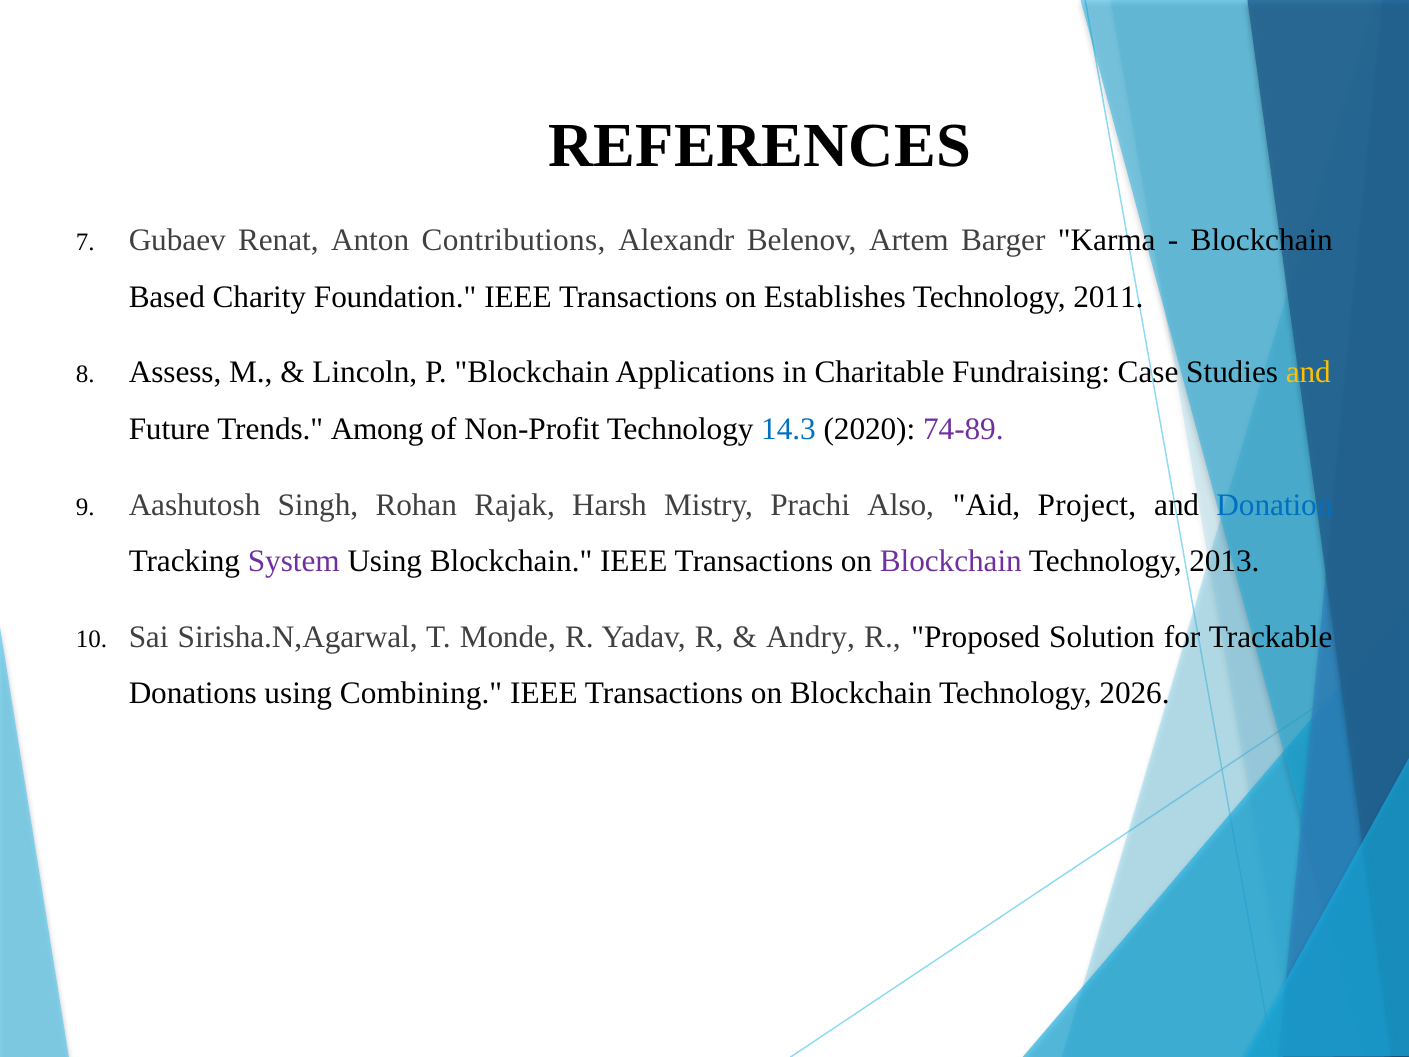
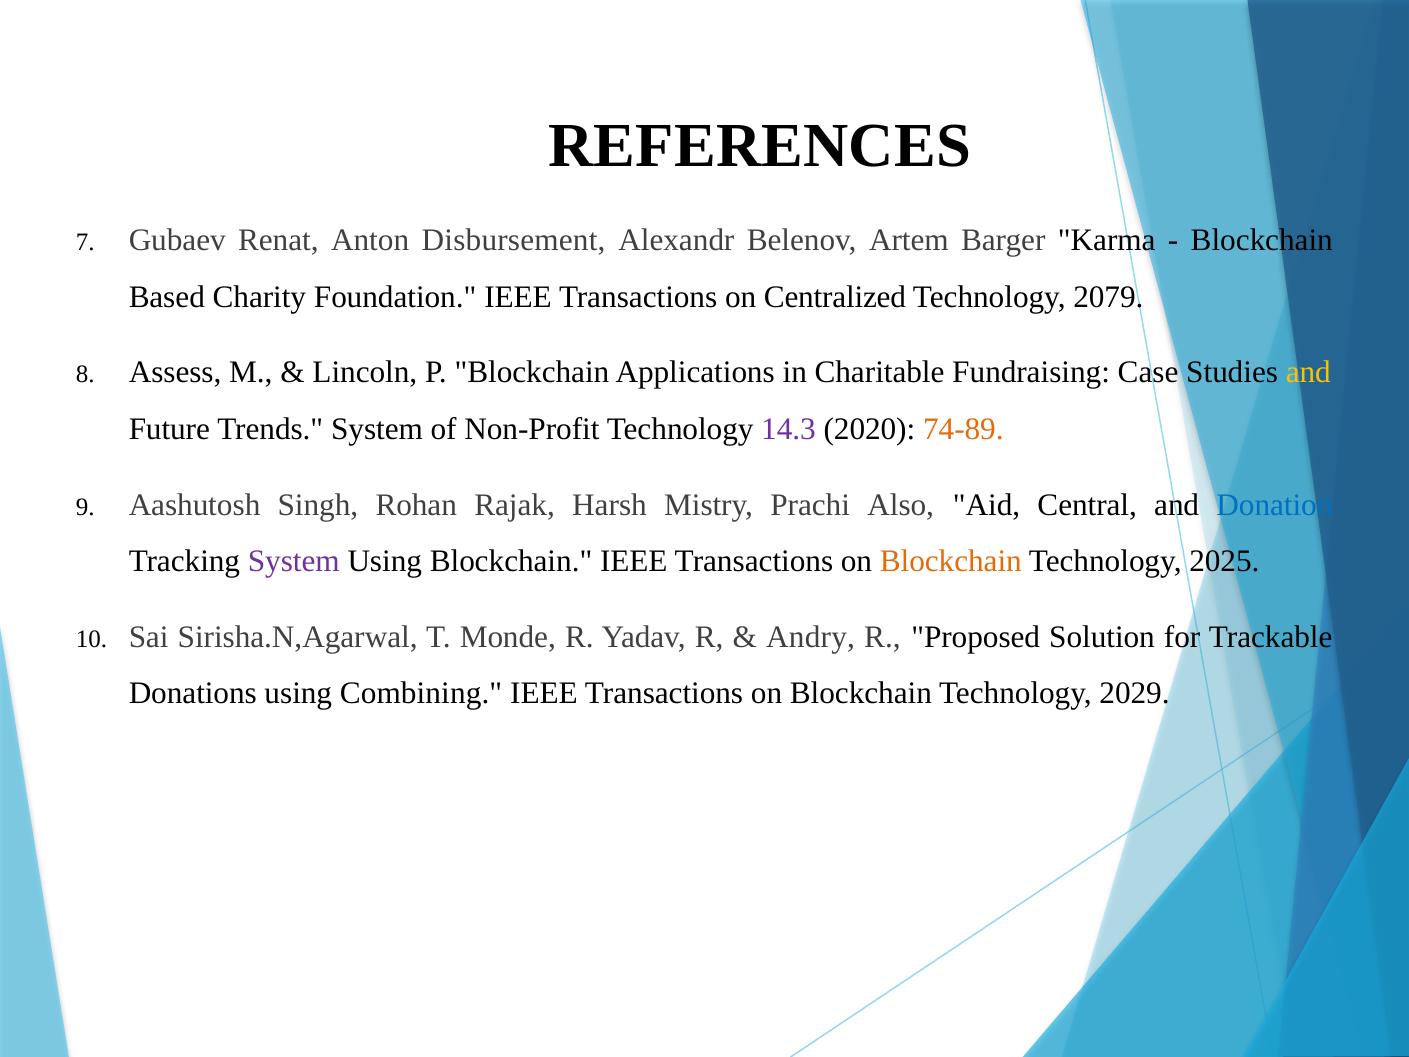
Contributions: Contributions -> Disbursement
Establishes: Establishes -> Centralized
2011: 2011 -> 2079
Trends Among: Among -> System
14.3 colour: blue -> purple
74-89 colour: purple -> orange
Project: Project -> Central
Blockchain at (951, 561) colour: purple -> orange
2013: 2013 -> 2025
2026: 2026 -> 2029
